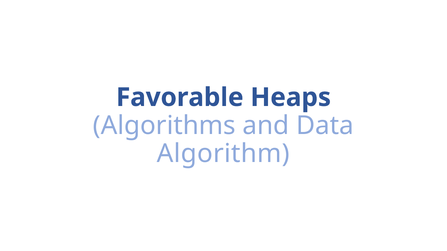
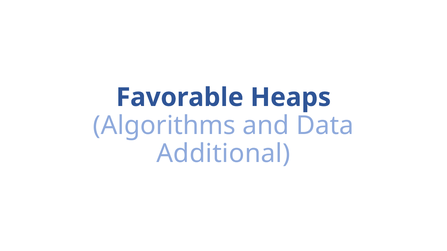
Algorithm: Algorithm -> Additional
